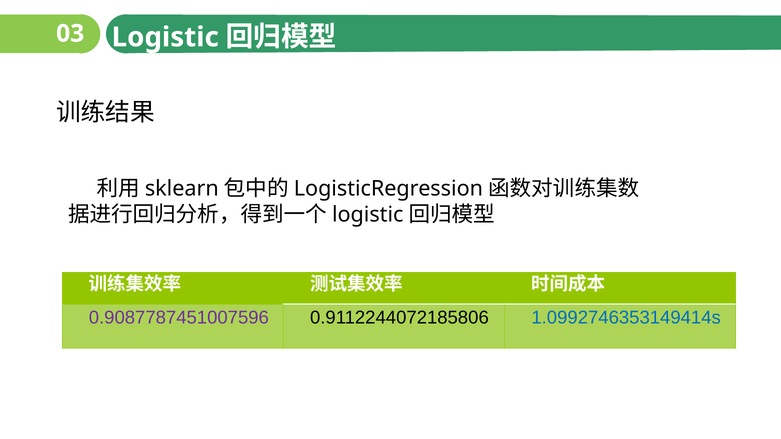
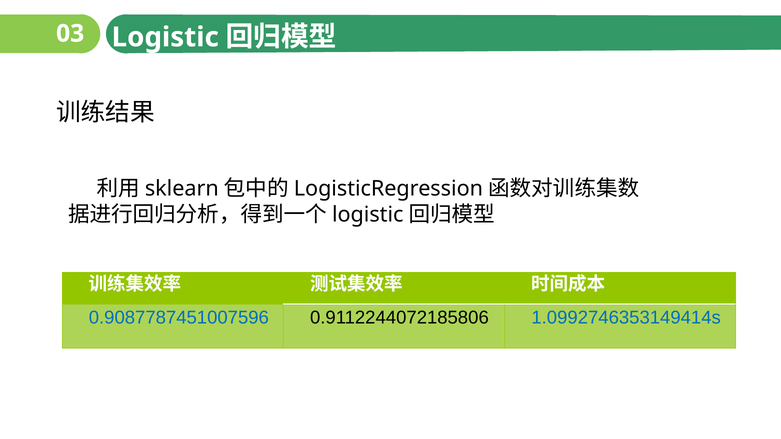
0.9087787451007596 colour: purple -> blue
